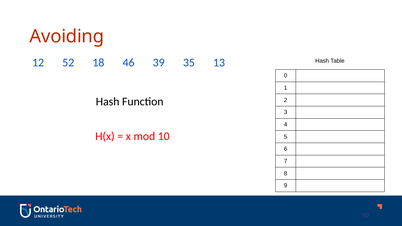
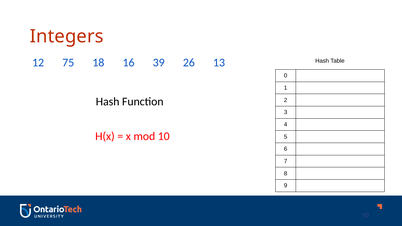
Avoiding: Avoiding -> Integers
52: 52 -> 75
46: 46 -> 16
35: 35 -> 26
